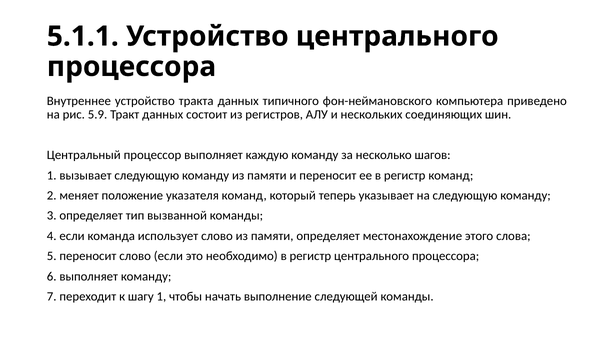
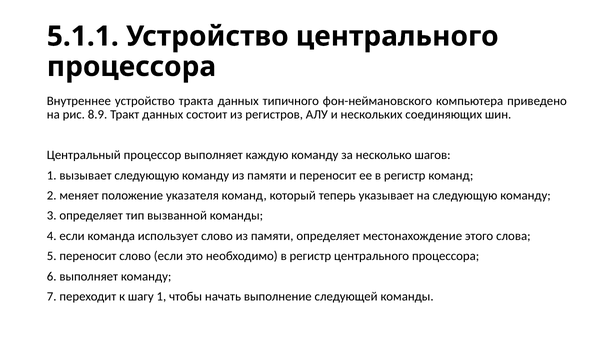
5.9: 5.9 -> 8.9
